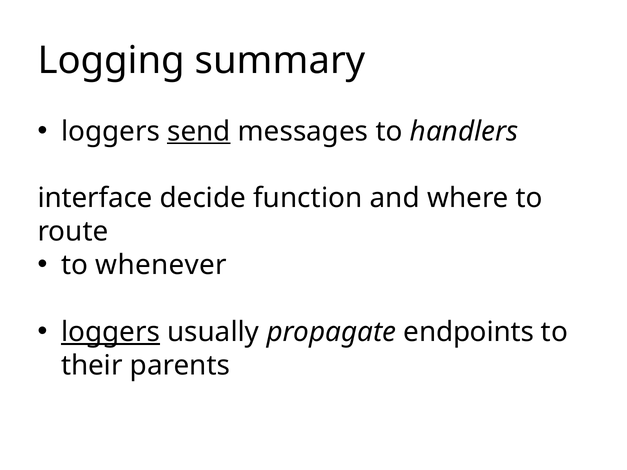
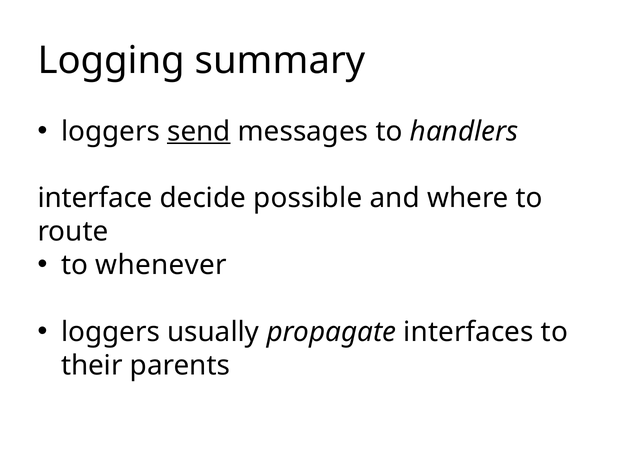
function: function -> possible
loggers at (111, 332) underline: present -> none
endpoints: endpoints -> interfaces
